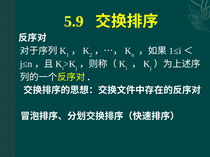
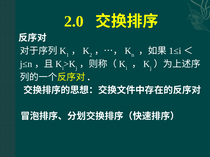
5.9: 5.9 -> 2.0
